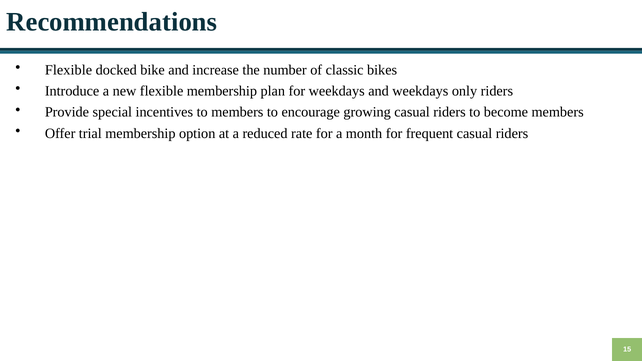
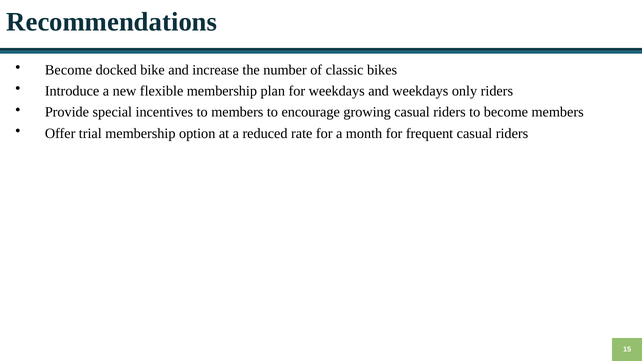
Flexible at (69, 70): Flexible -> Become
